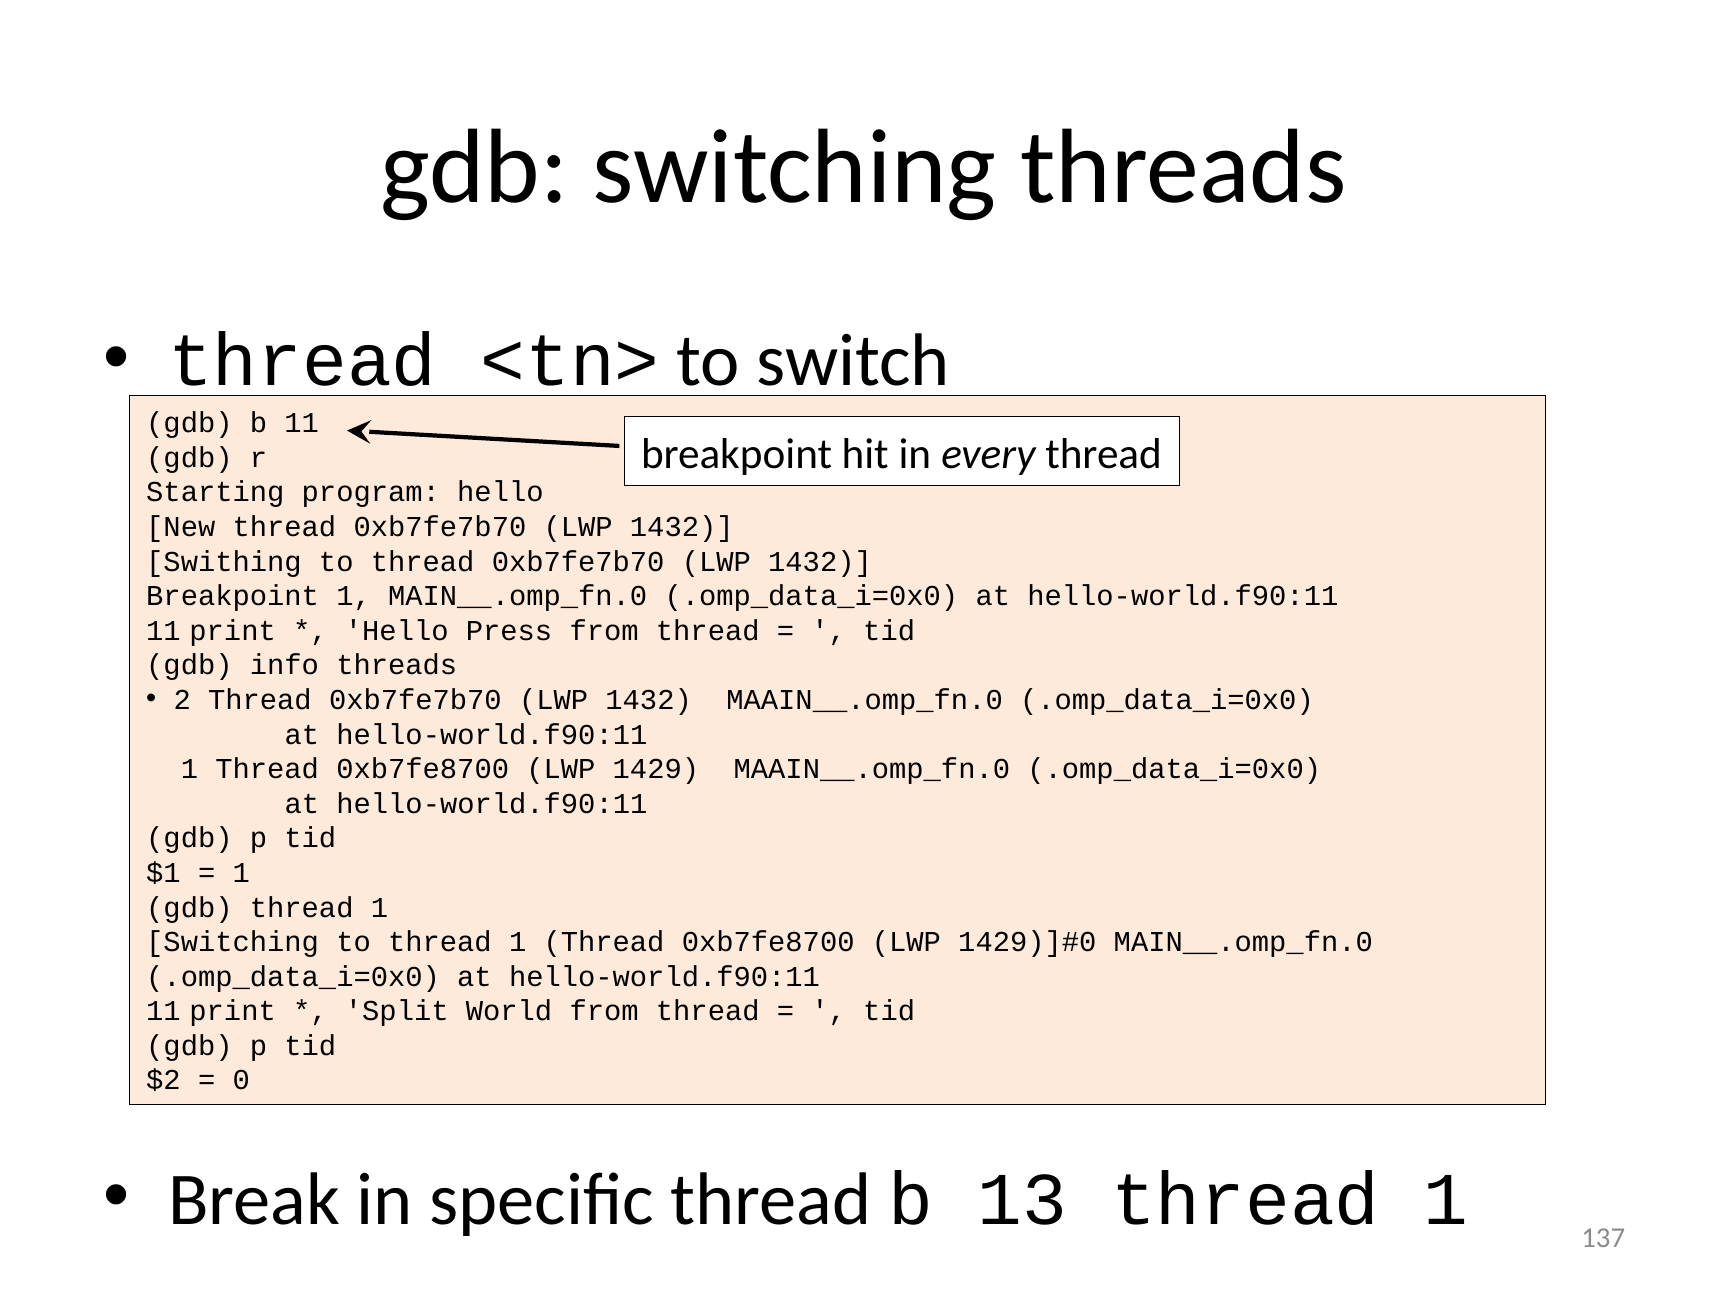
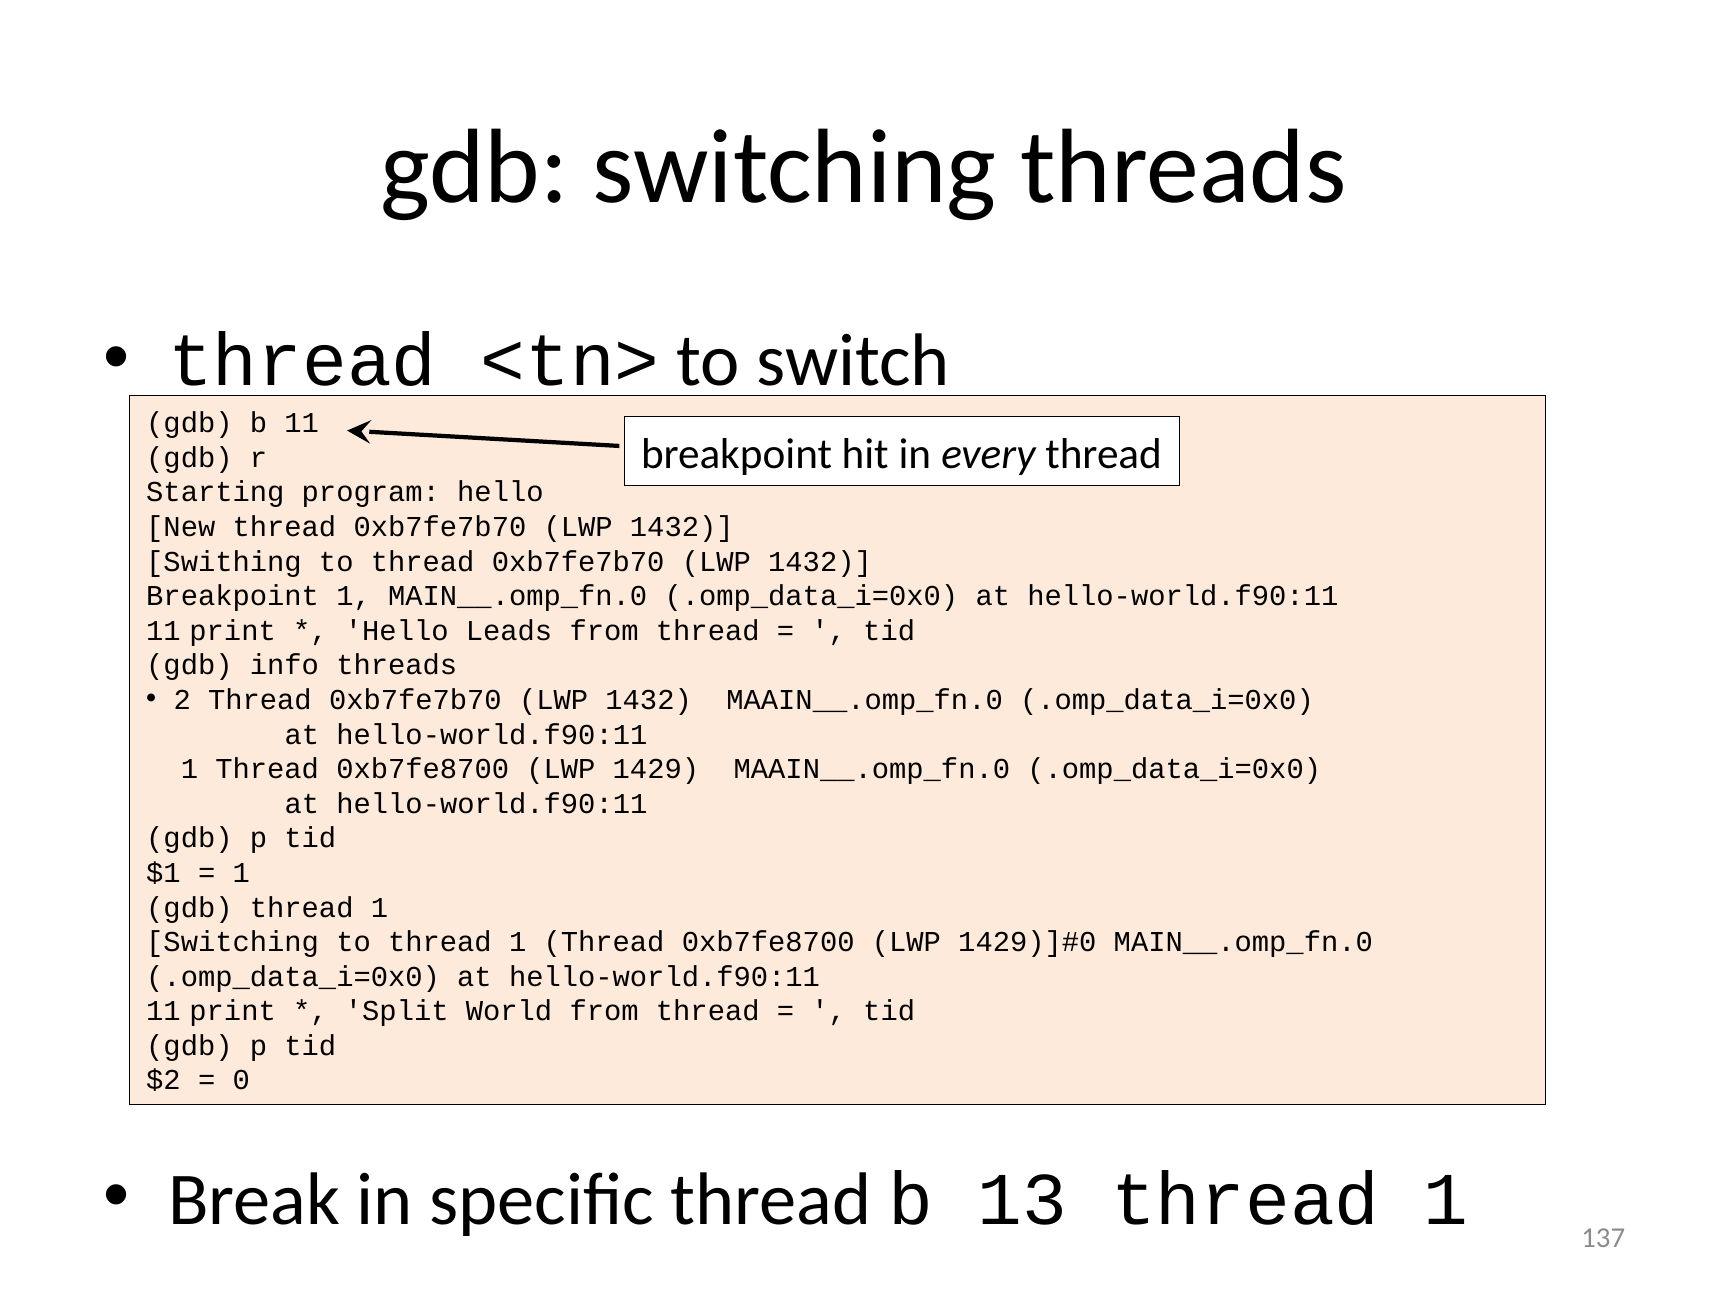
Press: Press -> Leads
